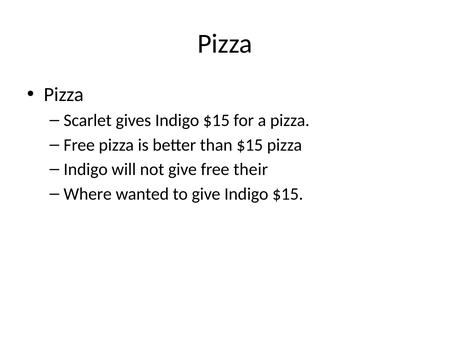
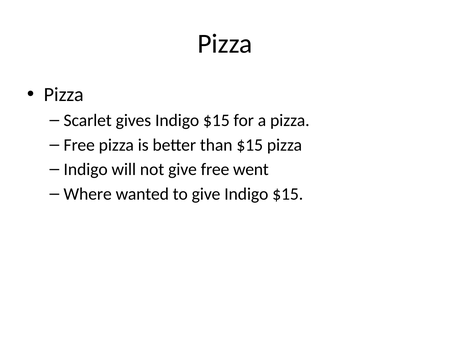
their: their -> went
